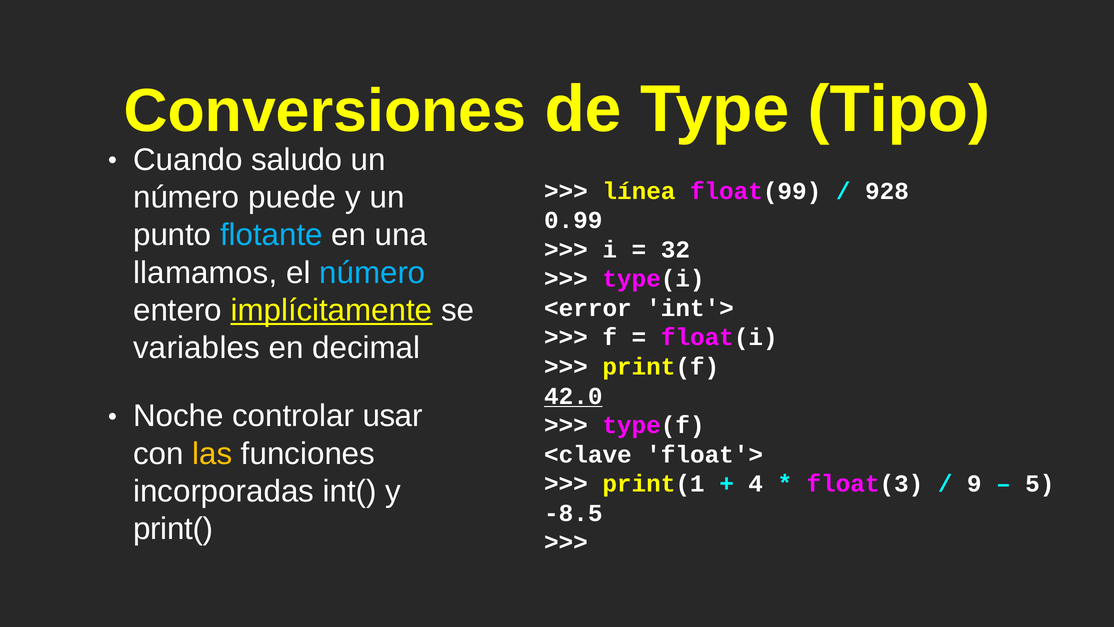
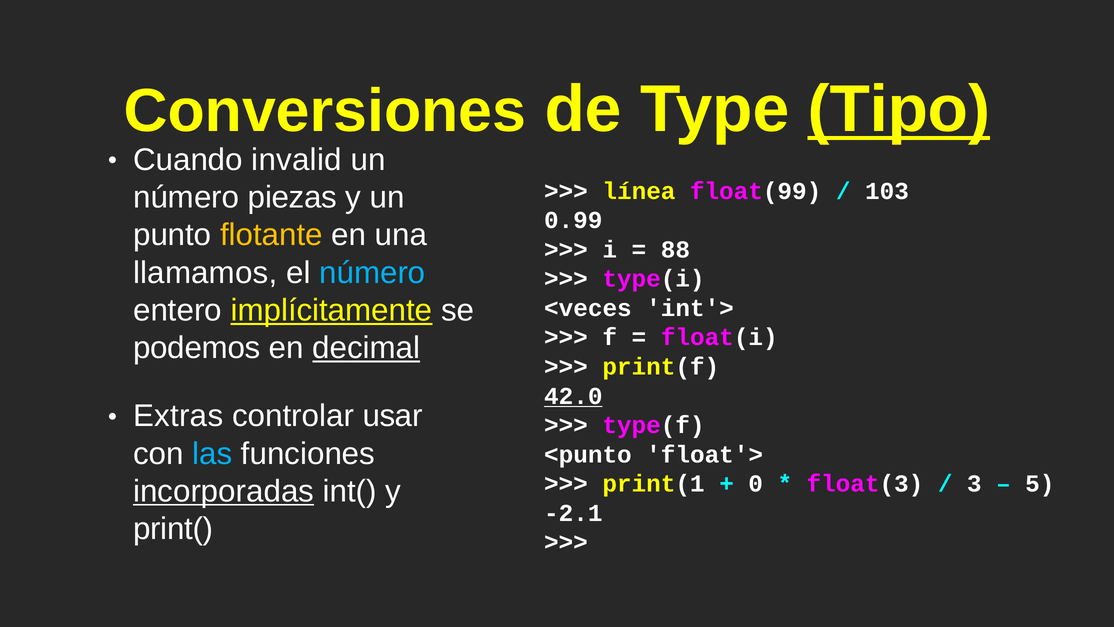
Tipo underline: none -> present
saludo: saludo -> invalid
928: 928 -> 103
puede: puede -> piezas
flotante colour: light blue -> yellow
32: 32 -> 88
<error: <error -> <veces
variables: variables -> podemos
decimal underline: none -> present
Noche: Noche -> Extras
las colour: yellow -> light blue
<clave: <clave -> <punto
4: 4 -> 0
9: 9 -> 3
incorporadas underline: none -> present
-8.5: -8.5 -> -2.1
